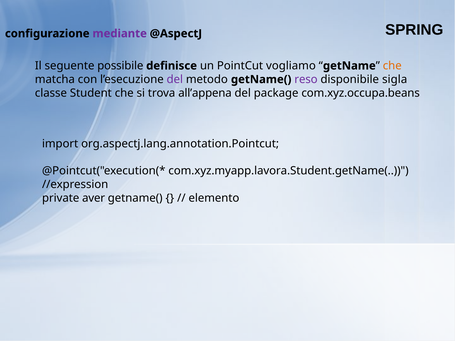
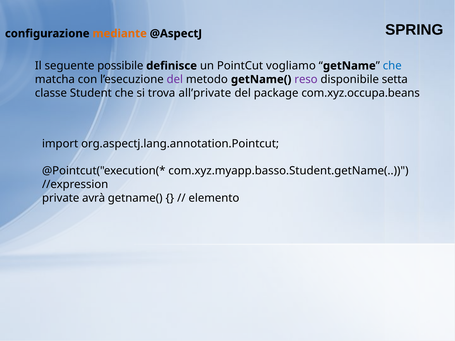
mediante colour: purple -> orange
che at (392, 66) colour: orange -> blue
sigla: sigla -> setta
all’appena: all’appena -> all’private
com.xyz.myapp.lavora.Student.getName(: com.xyz.myapp.lavora.Student.getName( -> com.xyz.myapp.basso.Student.getName(
aver: aver -> avrà
